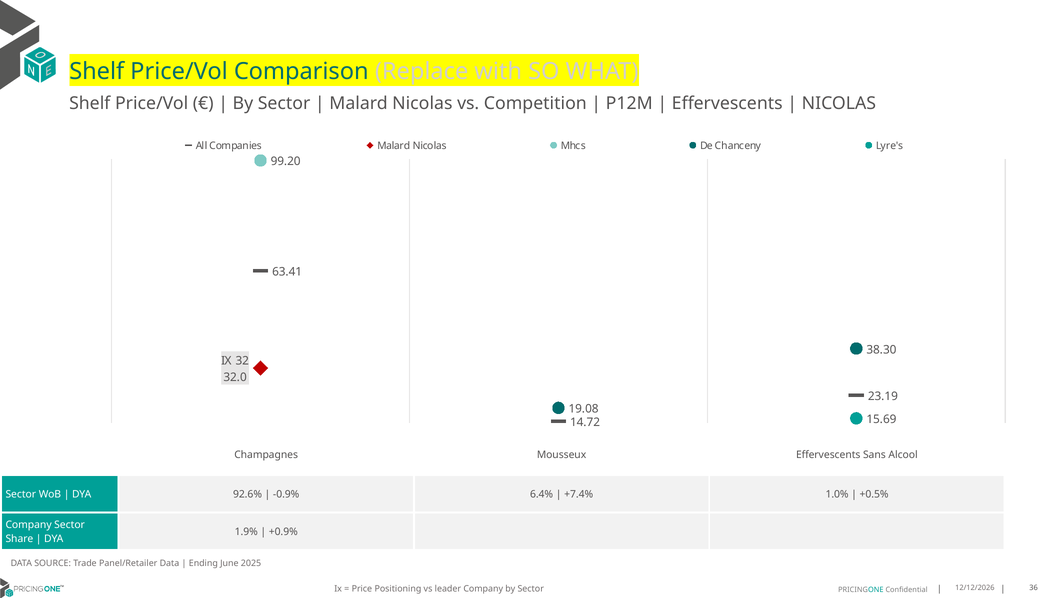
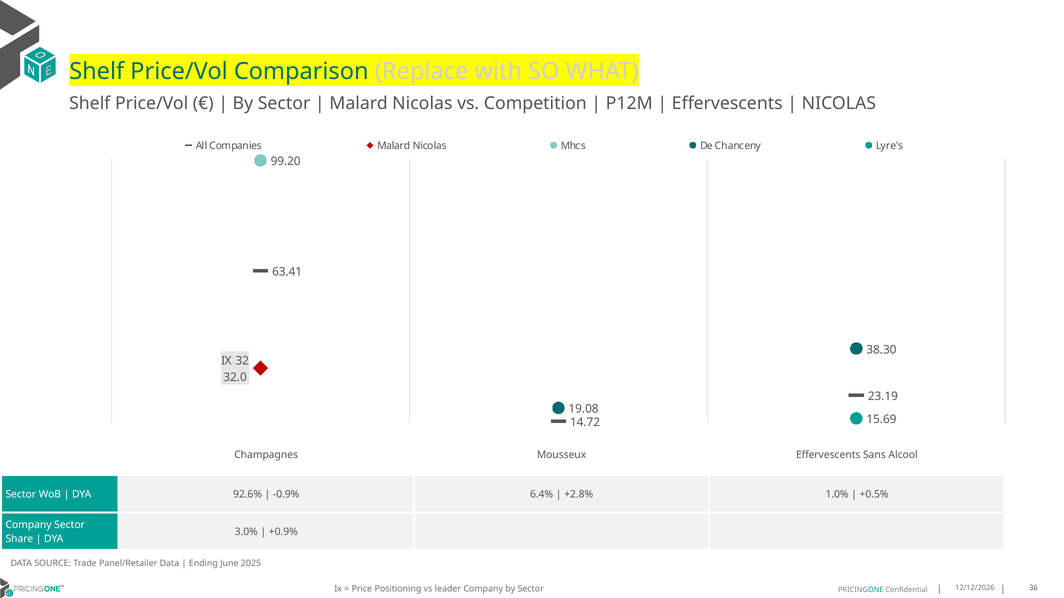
+7.4%: +7.4% -> +2.8%
1.9%: 1.9% -> 3.0%
